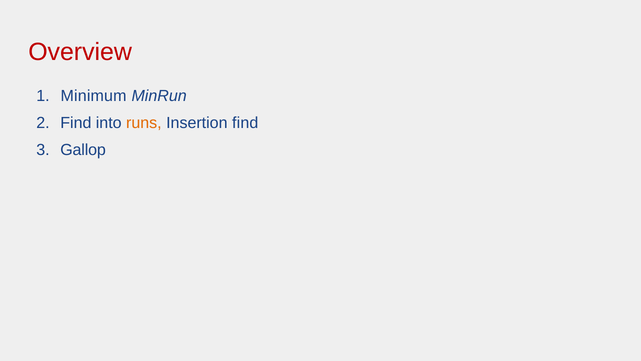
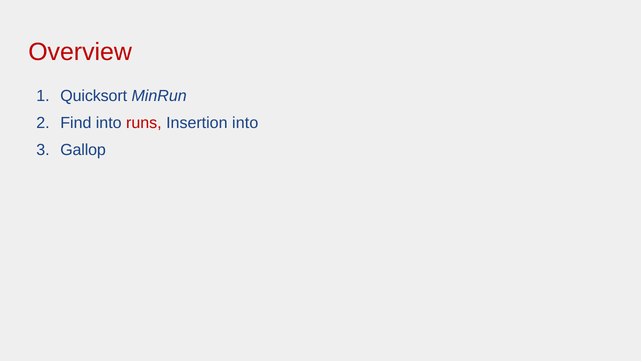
Minimum: Minimum -> Quicksort
runs colour: orange -> red
Insertion find: find -> into
